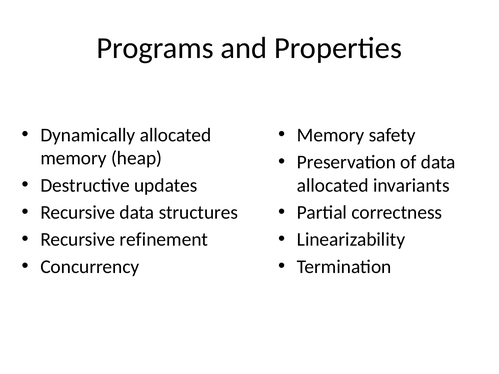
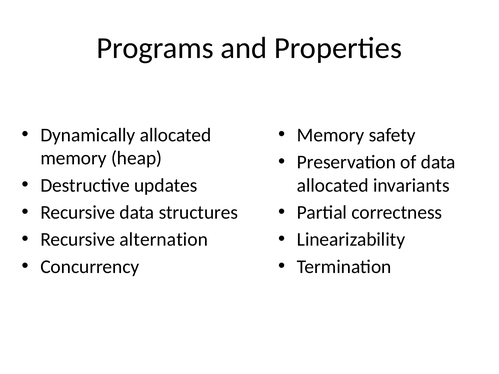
refinement: refinement -> alternation
